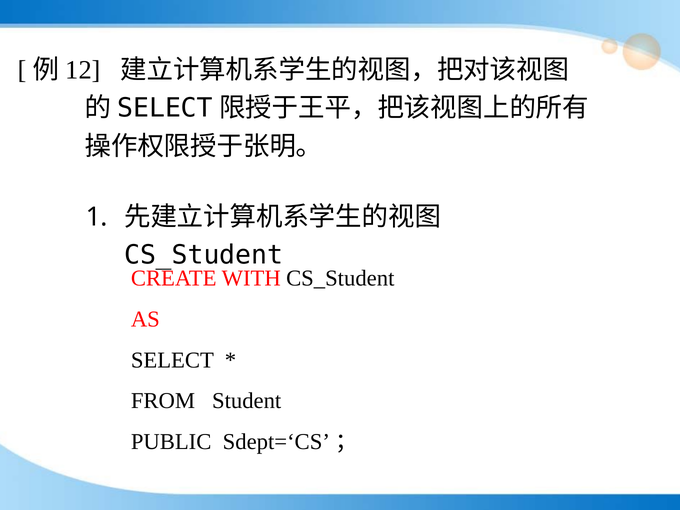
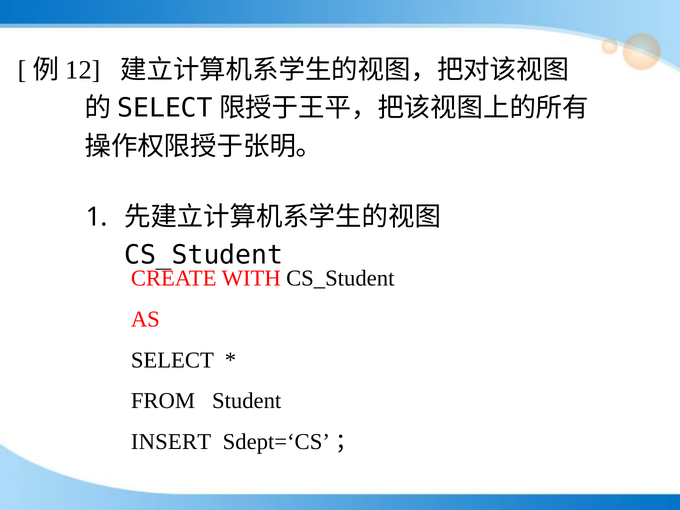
PUBLIC: PUBLIC -> INSERT
